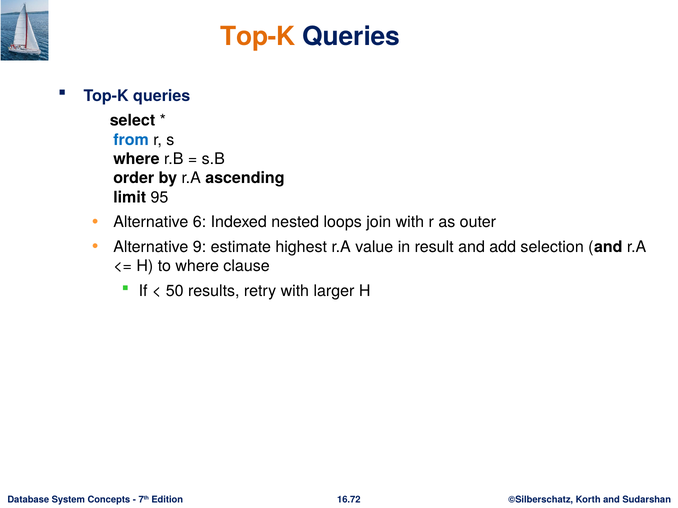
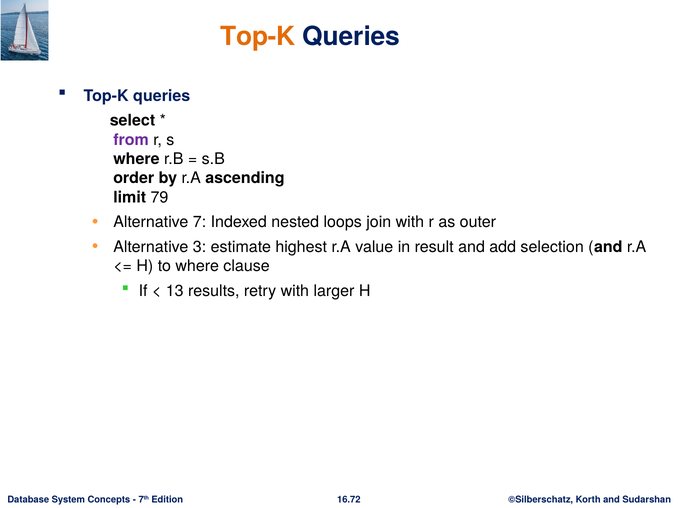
from colour: blue -> purple
95: 95 -> 79
6: 6 -> 7
9: 9 -> 3
50: 50 -> 13
